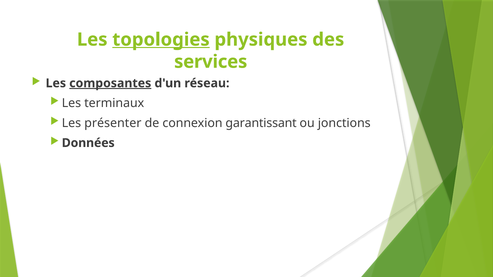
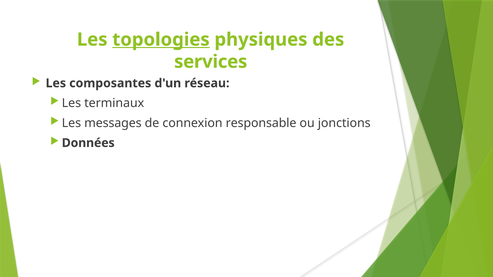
composantes underline: present -> none
présenter: présenter -> messages
garantissant: garantissant -> responsable
